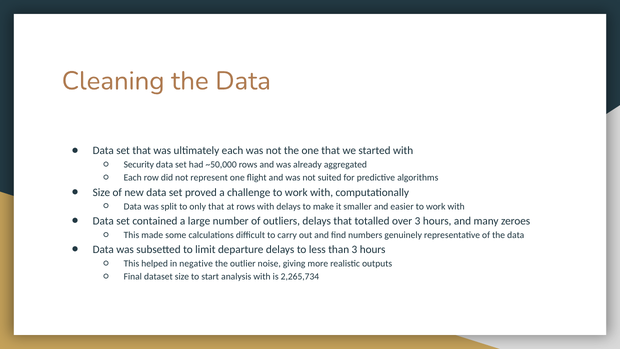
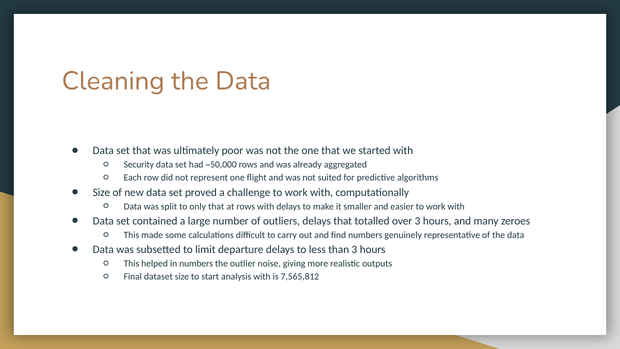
ultimately each: each -> poor
in negative: negative -> numbers
2,265,734: 2,265,734 -> 7,565,812
